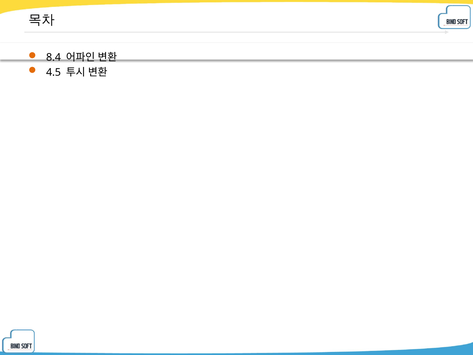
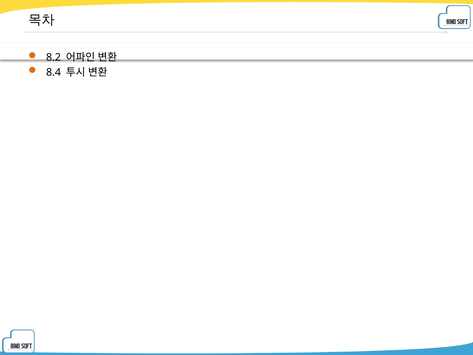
8.4: 8.4 -> 8.2
4.5: 4.5 -> 8.4
